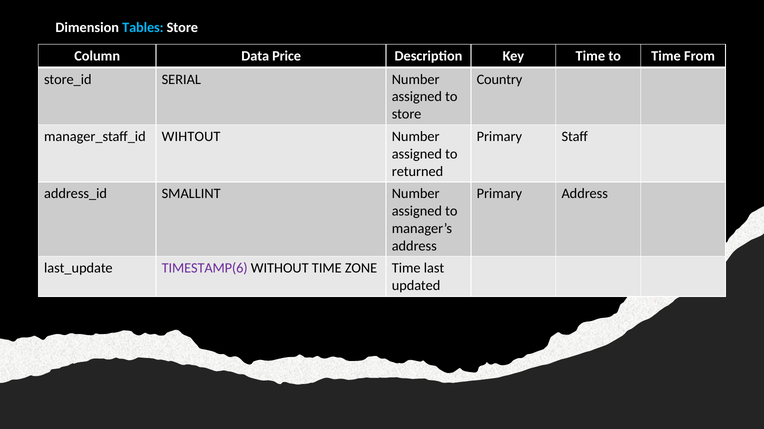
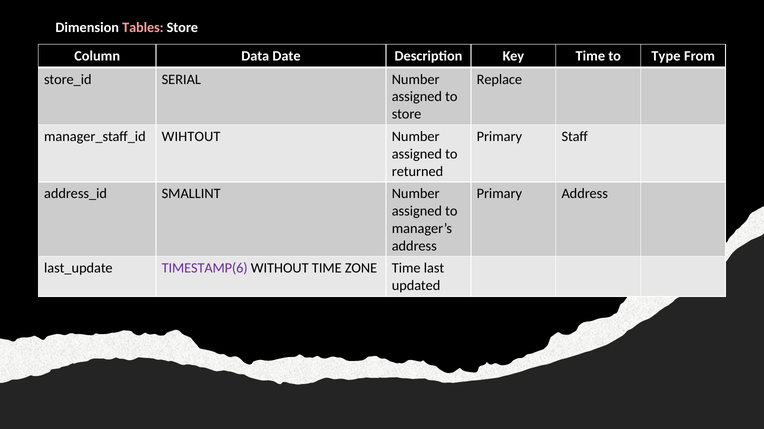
Tables colour: light blue -> pink
Price: Price -> Date
to Time: Time -> Type
Country: Country -> Replace
